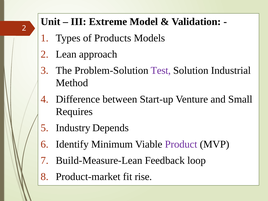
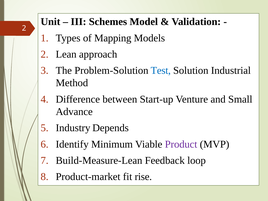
Extreme: Extreme -> Schemes
Products: Products -> Mapping
Test colour: purple -> blue
Requires: Requires -> Advance
